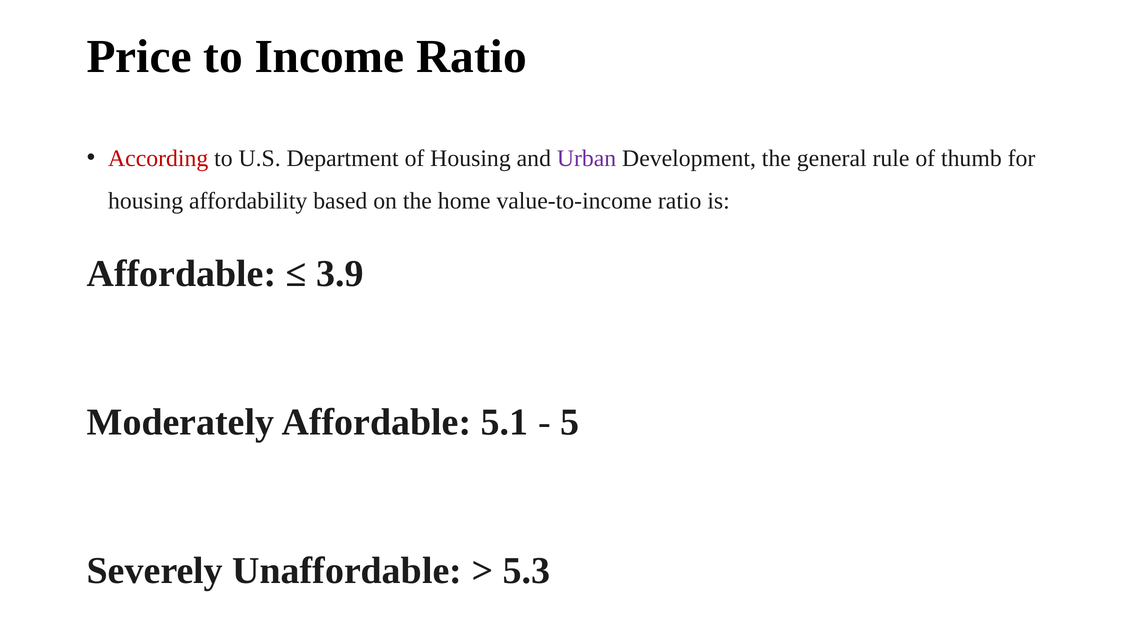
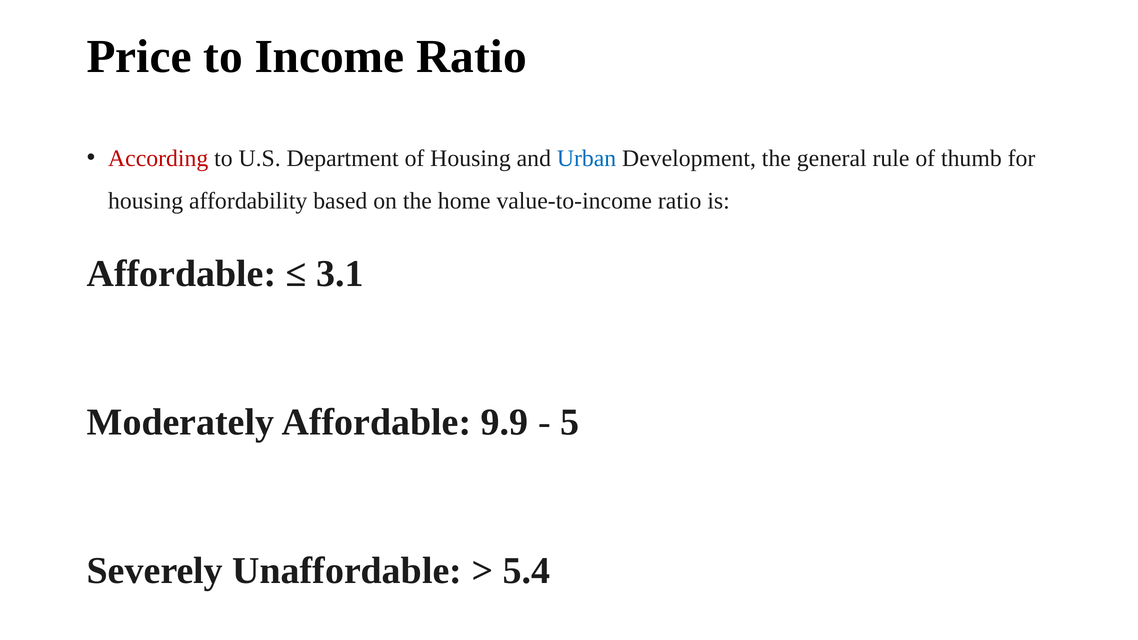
Urban colour: purple -> blue
3.9: 3.9 -> 3.1
5.1: 5.1 -> 9.9
5.3: 5.3 -> 5.4
